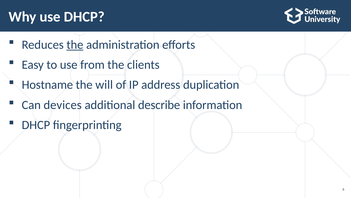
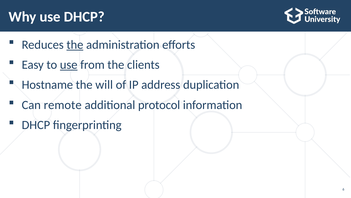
use at (69, 65) underline: none -> present
devices: devices -> remote
describe: describe -> protocol
